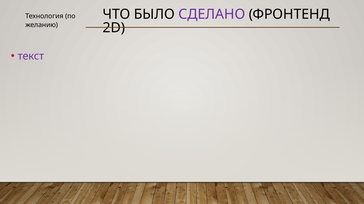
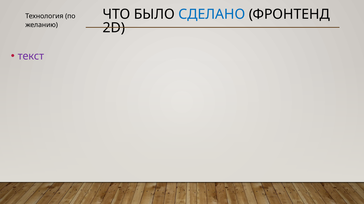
СДЕЛАНО colour: purple -> blue
